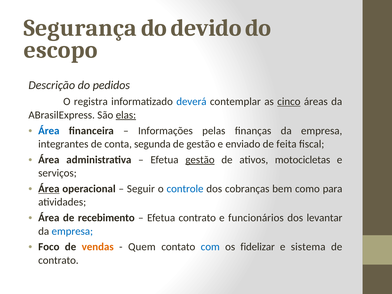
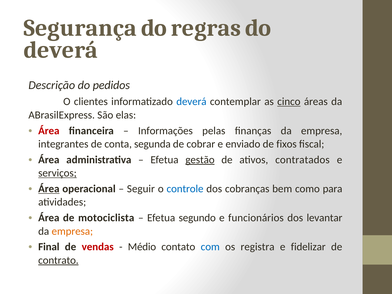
devido: devido -> regras
escopo at (61, 50): escopo -> deverá
registra: registra -> clientes
elas underline: present -> none
Área at (49, 131) colour: blue -> red
de gestão: gestão -> cobrar
feita: feita -> fixos
motocicletas: motocicletas -> contratados
serviços underline: none -> present
recebimento: recebimento -> motociclista
Efetua contrato: contrato -> segundo
empresa at (72, 231) colour: blue -> orange
Foco: Foco -> Final
vendas colour: orange -> red
Quem: Quem -> Médio
fidelizar: fidelizar -> registra
sistema: sistema -> fidelizar
contrato at (58, 260) underline: none -> present
